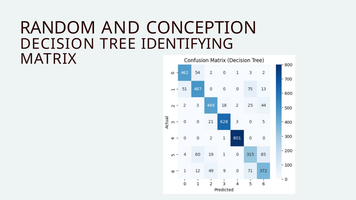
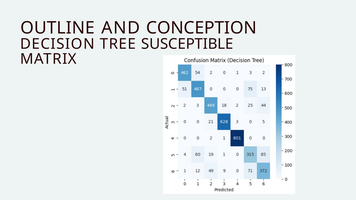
RANDOM: RANDOM -> OUTLINE
IDENTIFYING: IDENTIFYING -> SUSCEPTIBLE
